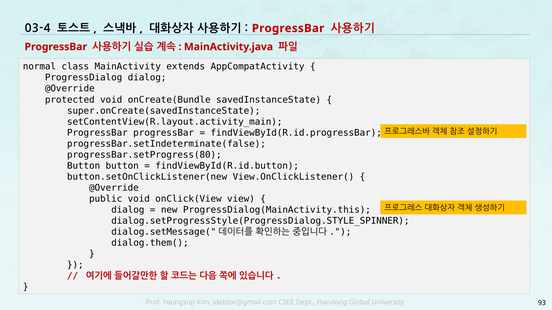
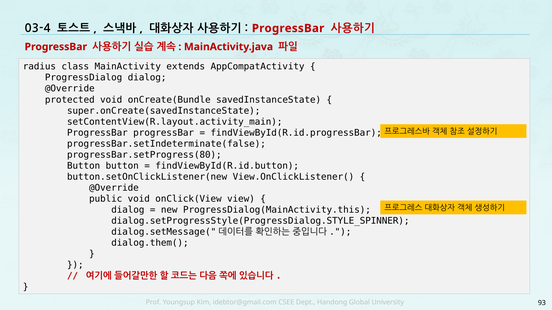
normal: normal -> radius
